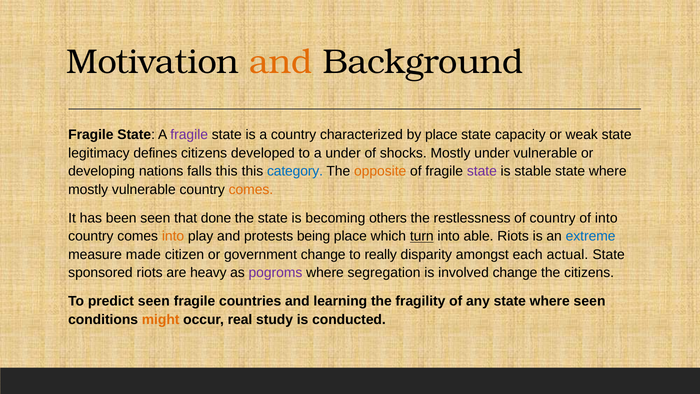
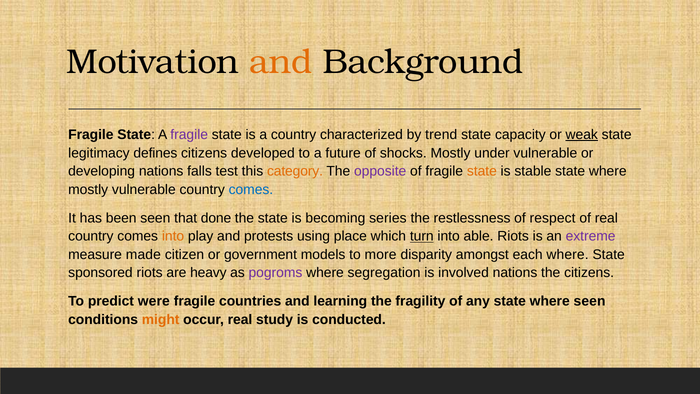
by place: place -> trend
weak underline: none -> present
a under: under -> future
falls this: this -> test
category colour: blue -> orange
opposite colour: orange -> purple
state at (482, 171) colour: purple -> orange
comes at (251, 189) colour: orange -> blue
others: others -> series
of country: country -> respect
of into: into -> real
being: being -> using
extreme colour: blue -> purple
government change: change -> models
really: really -> more
each actual: actual -> where
involved change: change -> nations
predict seen: seen -> were
